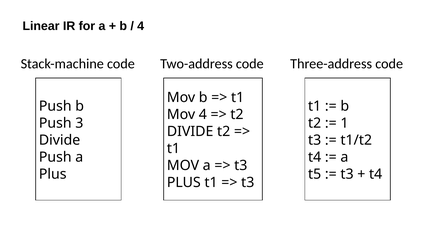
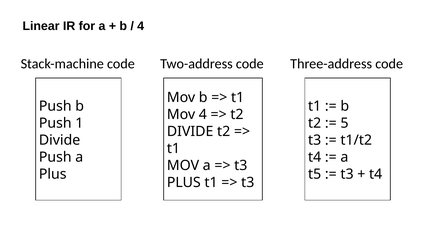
3: 3 -> 1
1: 1 -> 5
